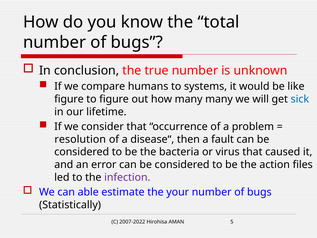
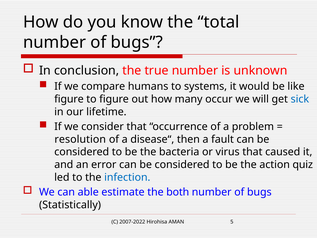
many many: many -> occur
files: files -> quiz
infection colour: purple -> blue
your: your -> both
